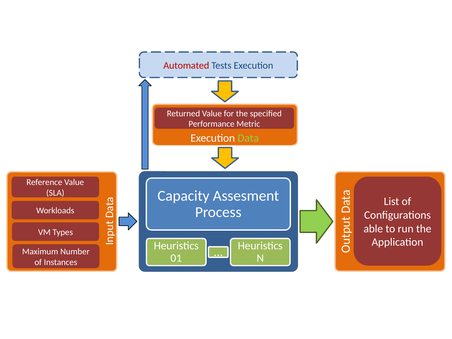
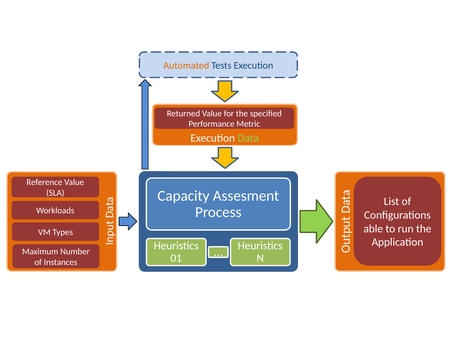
Automated colour: red -> orange
